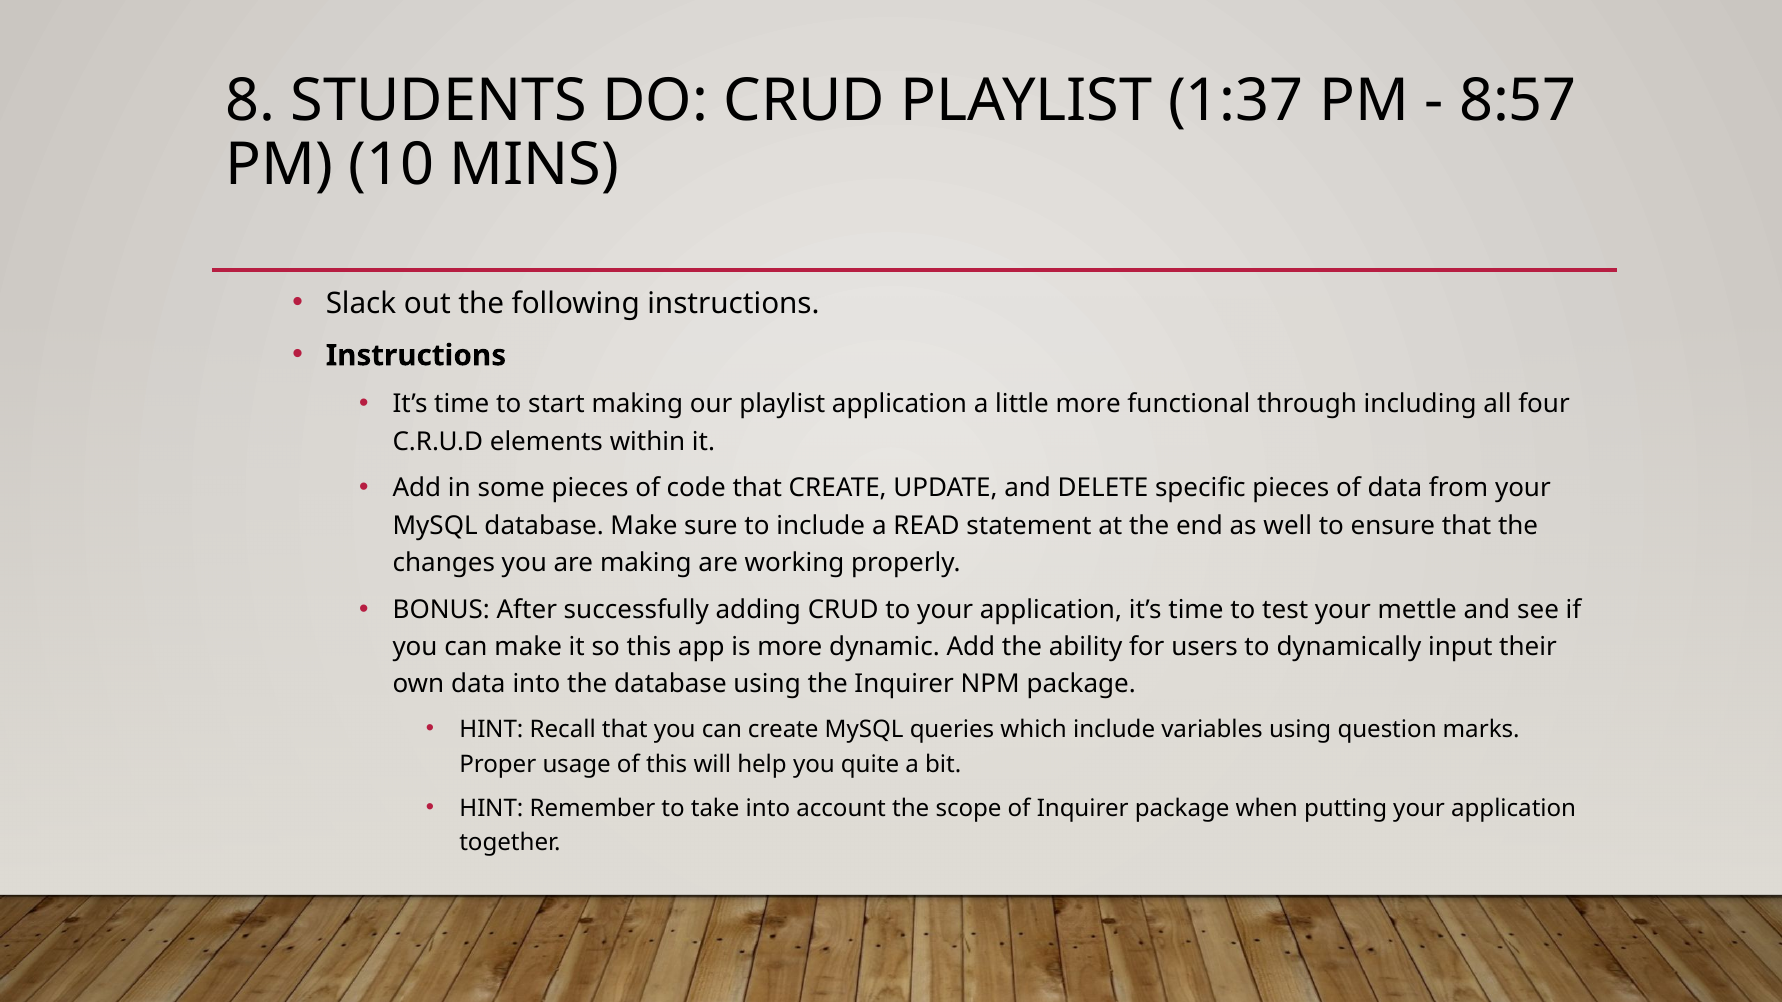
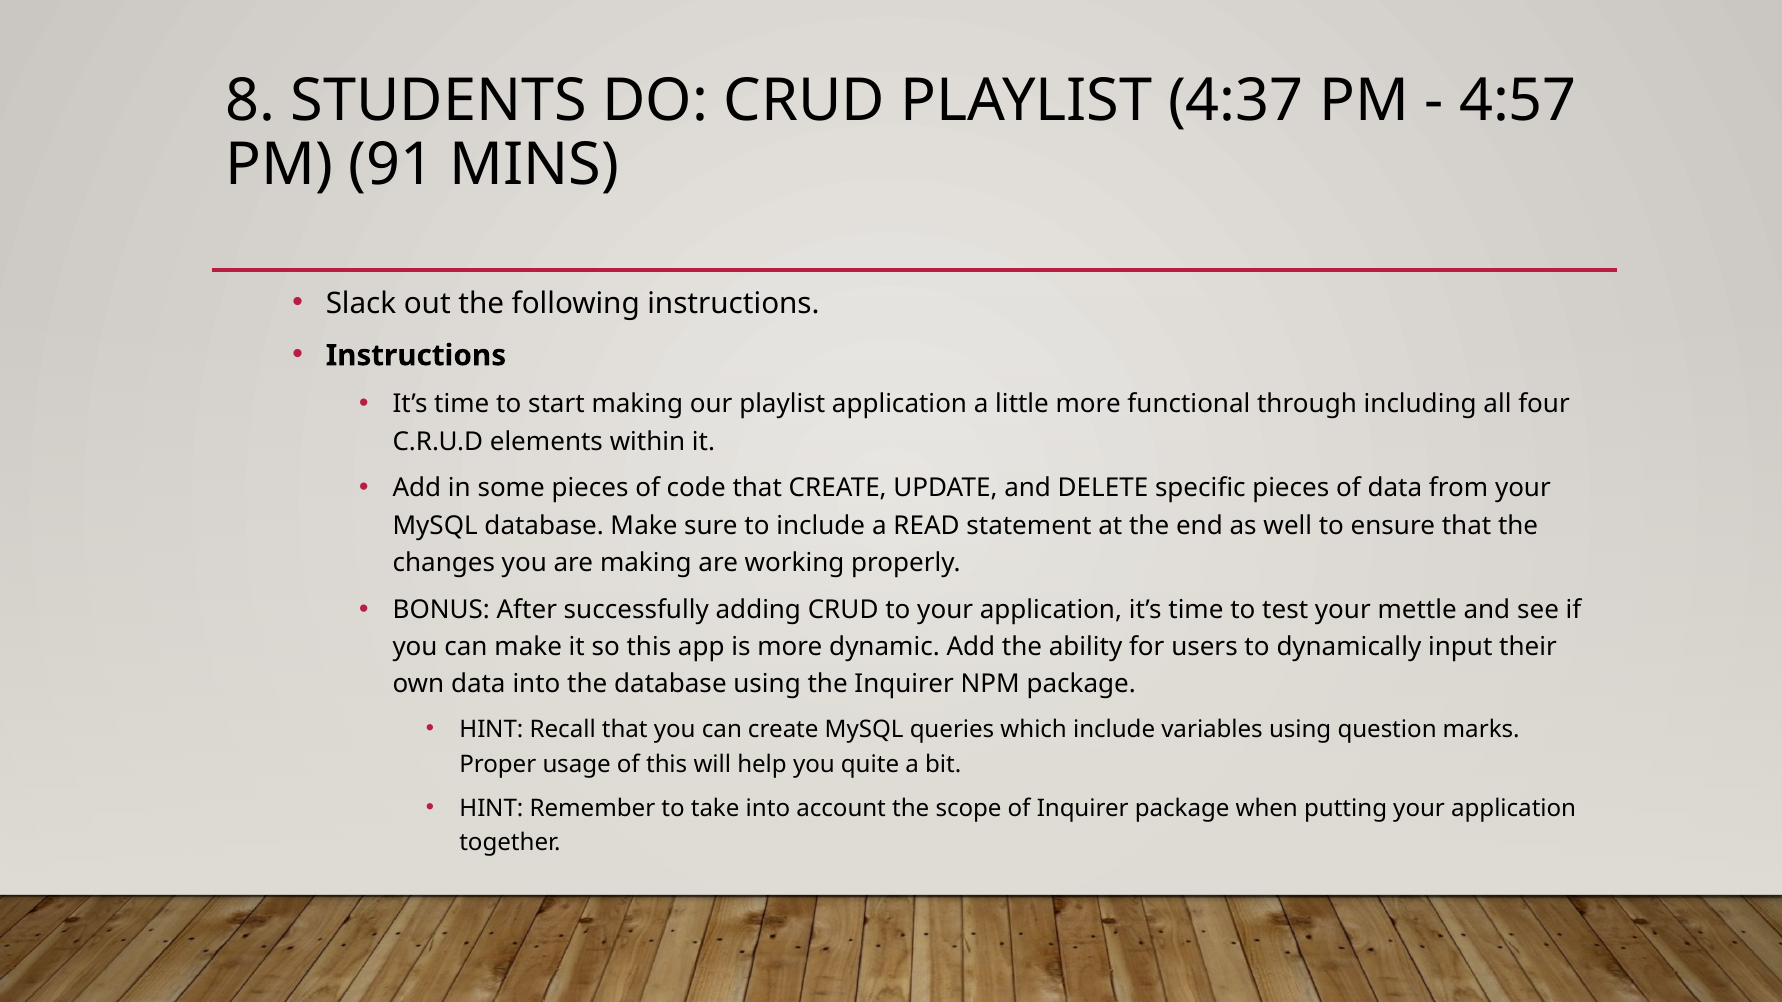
1:37: 1:37 -> 4:37
8:57: 8:57 -> 4:57
10: 10 -> 91
